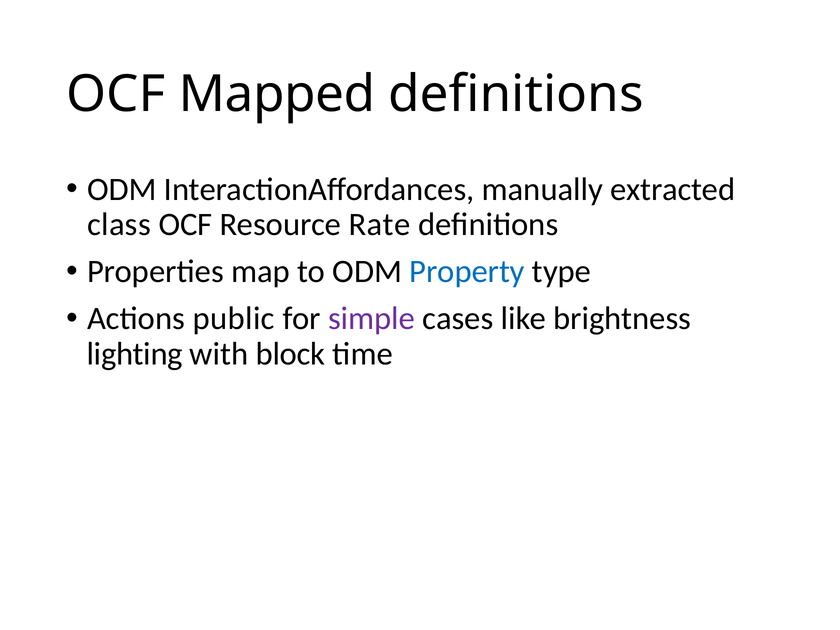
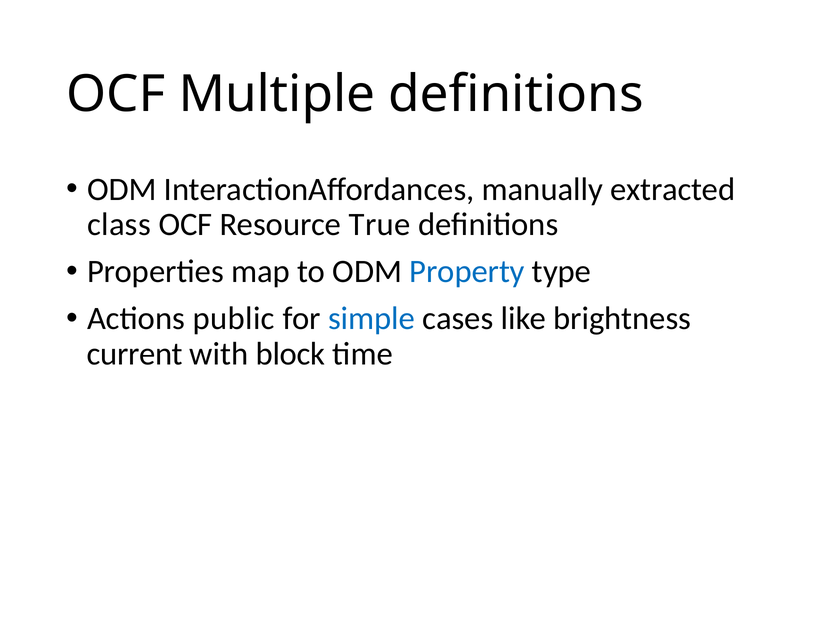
Mapped: Mapped -> Multiple
Rate: Rate -> True
simple colour: purple -> blue
lighting: lighting -> current
